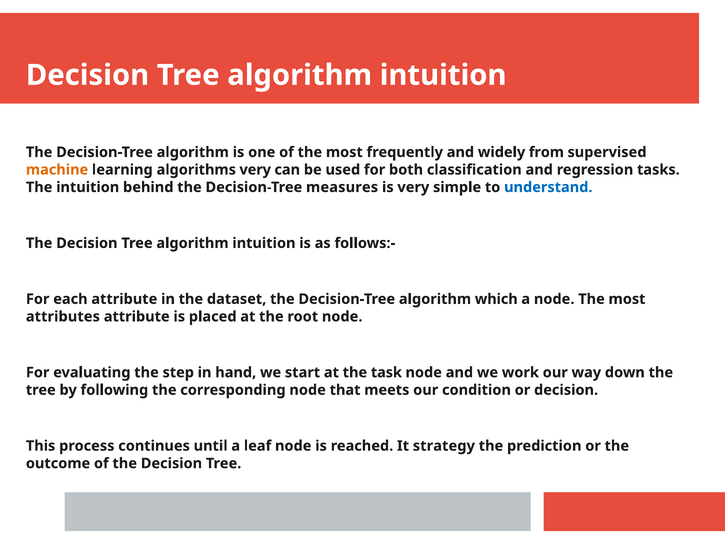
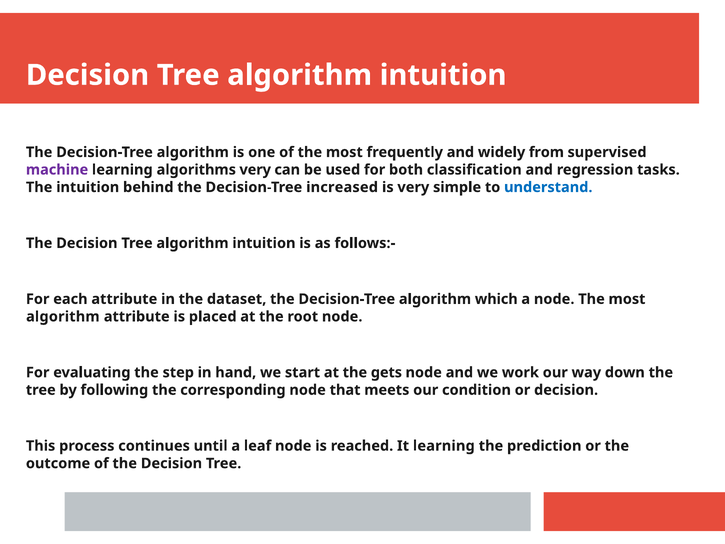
machine colour: orange -> purple
measures: measures -> increased
attributes at (63, 316): attributes -> algorithm
task: task -> gets
It strategy: strategy -> learning
